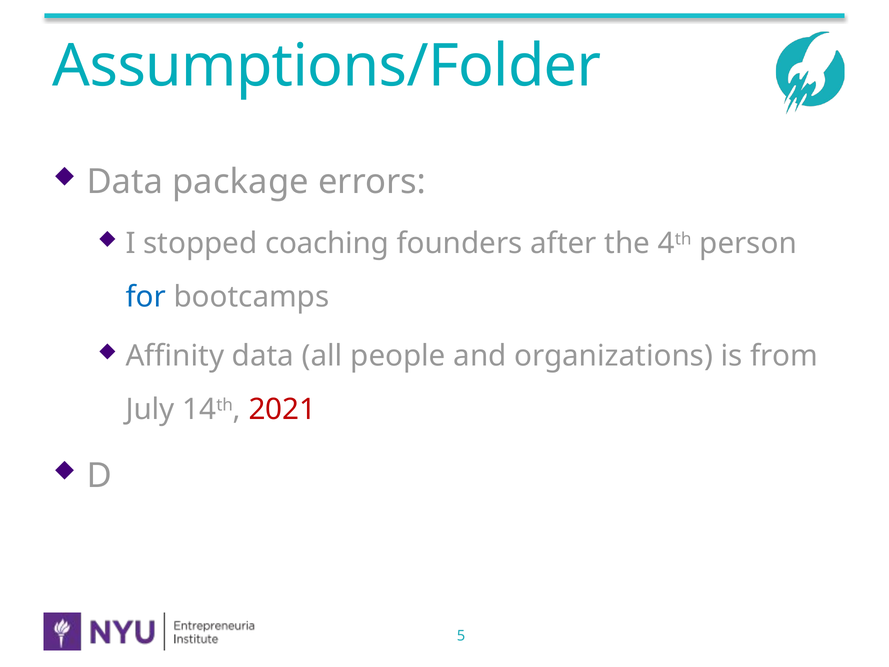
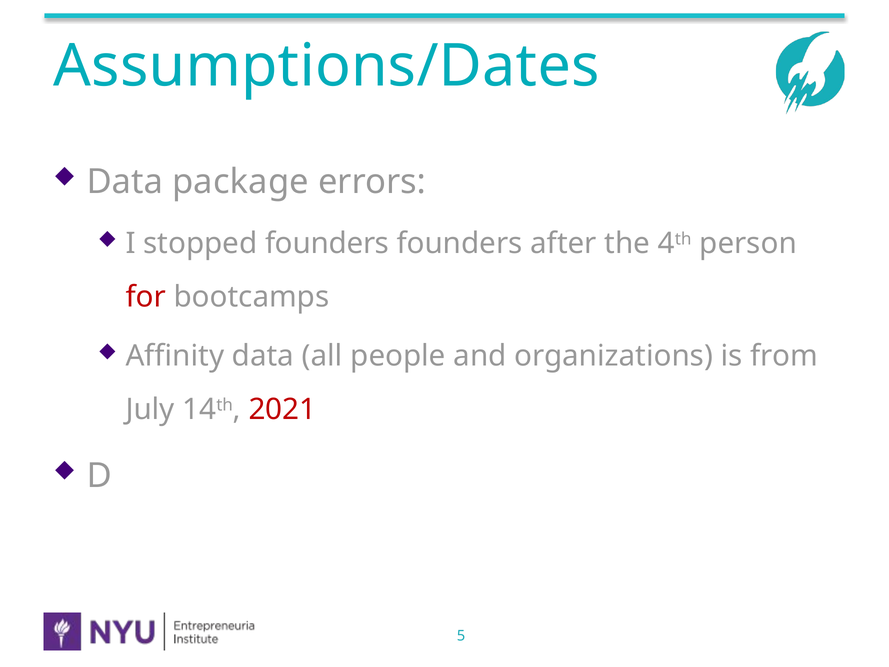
Assumptions/Folder: Assumptions/Folder -> Assumptions/Dates
stopped coaching: coaching -> founders
for colour: blue -> red
